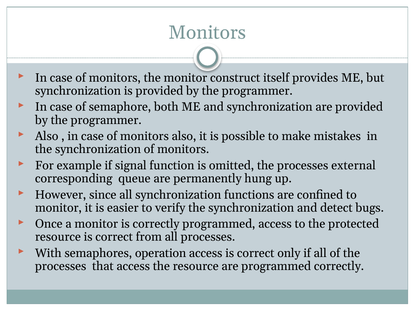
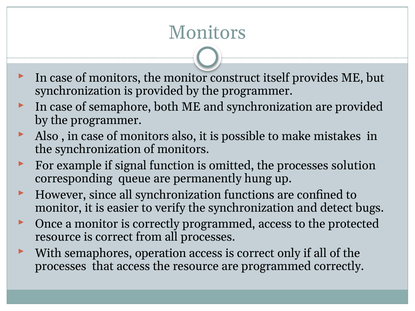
external: external -> solution
